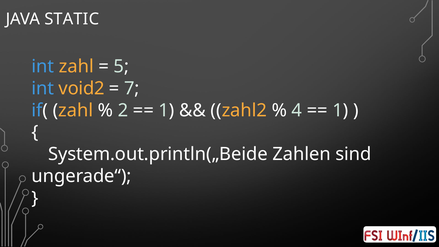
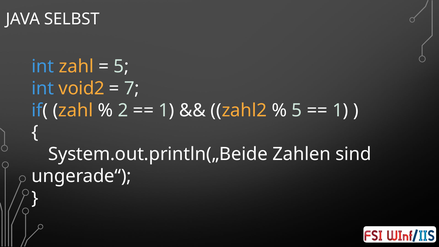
STATIC: STATIC -> SELBST
4 at (297, 110): 4 -> 5
